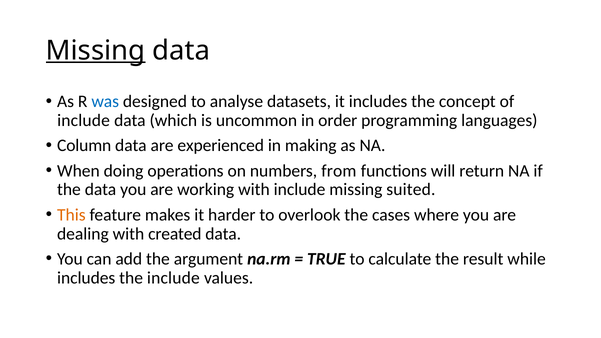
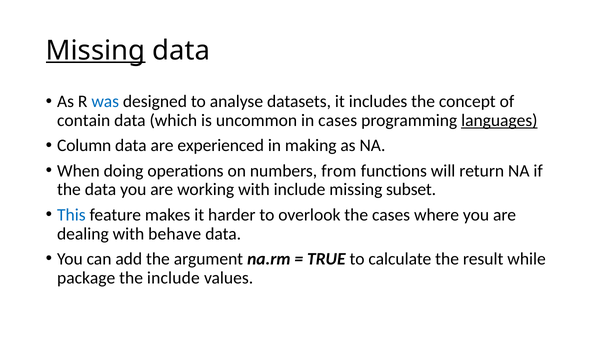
include at (84, 120): include -> contain
in order: order -> cases
languages underline: none -> present
suited: suited -> subset
This colour: orange -> blue
created: created -> behave
includes at (86, 278): includes -> package
